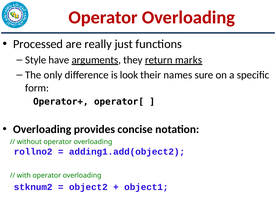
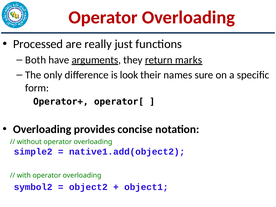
Style: Style -> Both
rollno2: rollno2 -> simple2
adding1.add(object2: adding1.add(object2 -> native1.add(object2
stknum2: stknum2 -> symbol2
